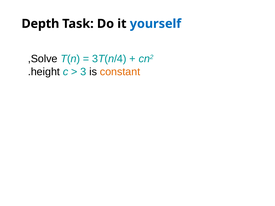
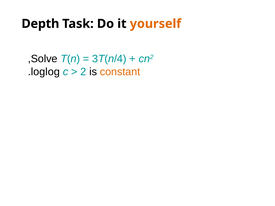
yourself colour: blue -> orange
height: height -> loglog
3: 3 -> 2
